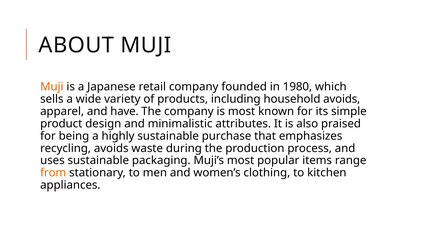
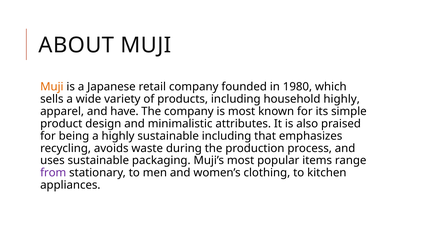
household avoids: avoids -> highly
sustainable purchase: purchase -> including
from colour: orange -> purple
